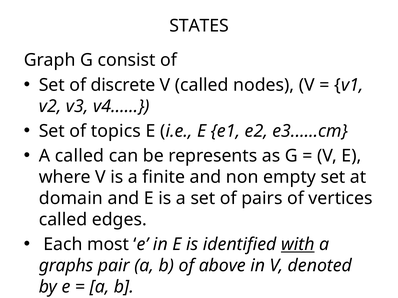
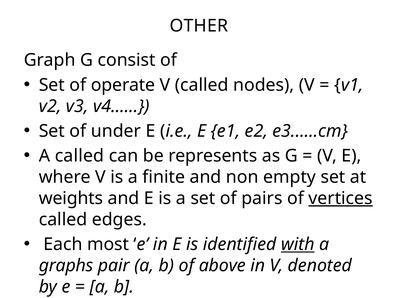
STATES: STATES -> OTHER
discrete: discrete -> operate
topics: topics -> under
domain: domain -> weights
vertices underline: none -> present
